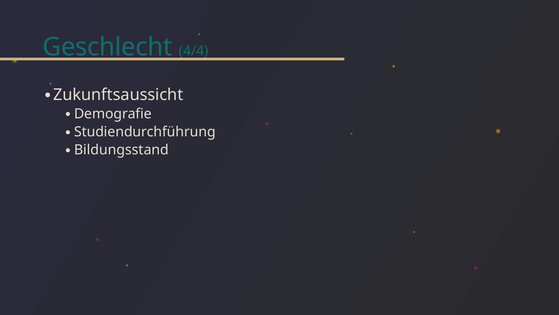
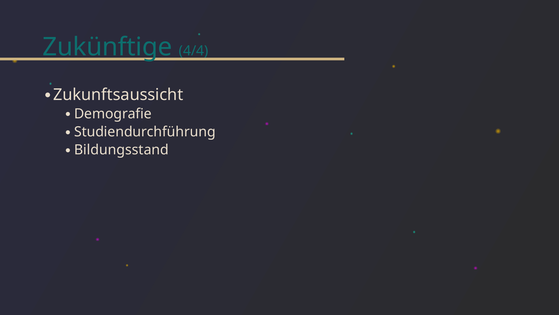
Geschlecht: Geschlecht -> Zukünftige
